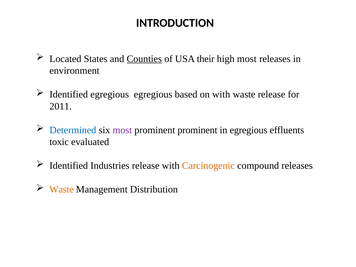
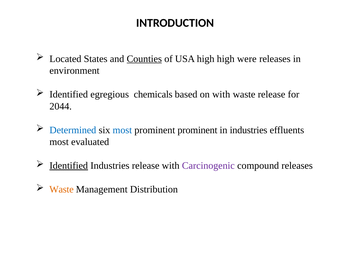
USA their: their -> high
high most: most -> were
egregious egregious: egregious -> chemicals
2011: 2011 -> 2044
most at (122, 130) colour: purple -> blue
in egregious: egregious -> industries
toxic at (59, 142): toxic -> most
Identified at (69, 166) underline: none -> present
Carcinogenic colour: orange -> purple
